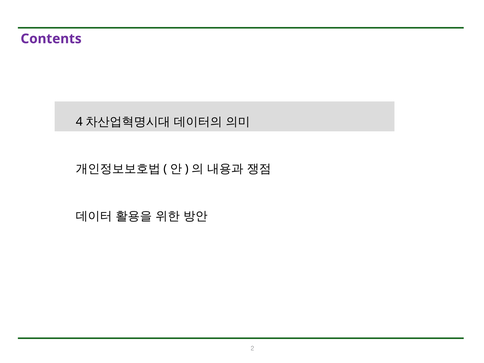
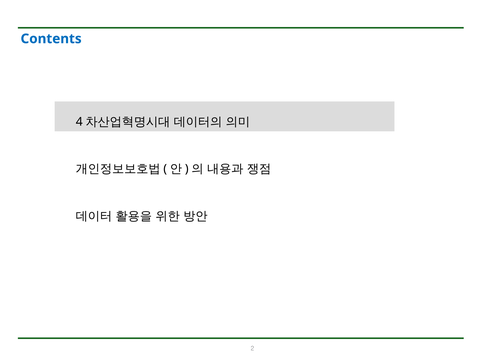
Contents colour: purple -> blue
